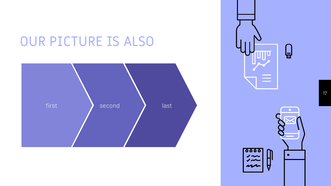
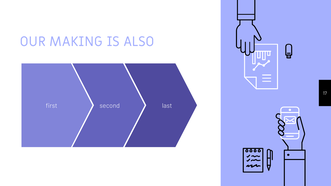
PICTURE: PICTURE -> MAKING
